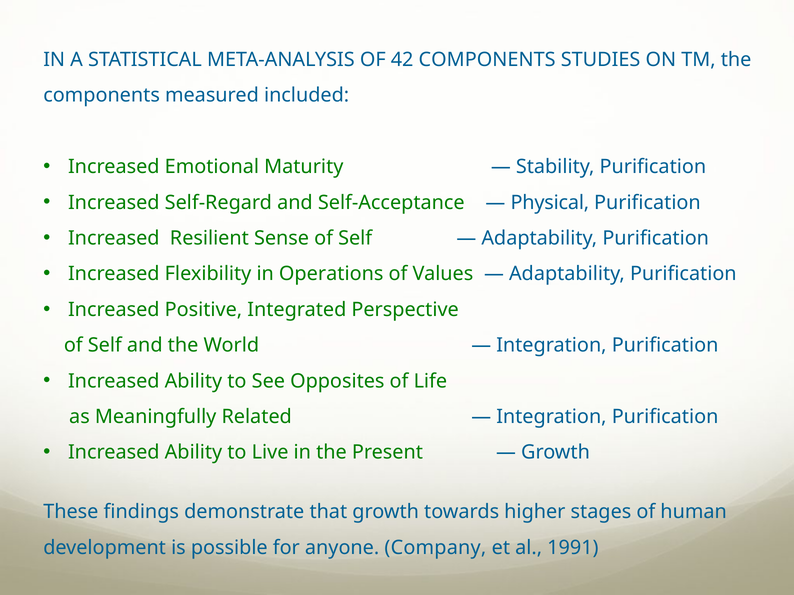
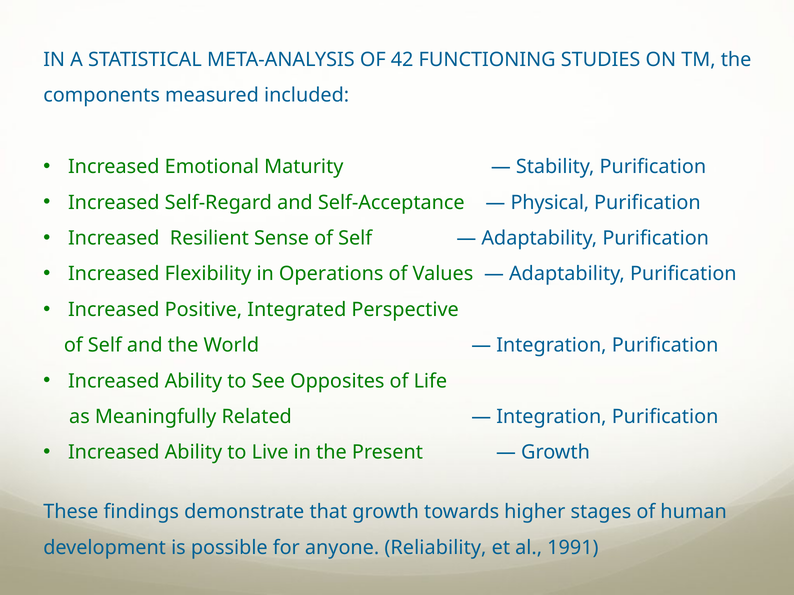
42 COMPONENTS: COMPONENTS -> FUNCTIONING
Company: Company -> Reliability
